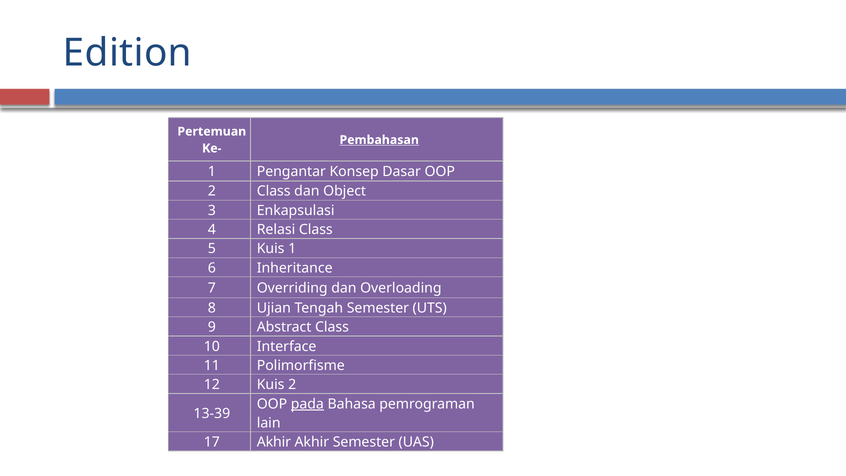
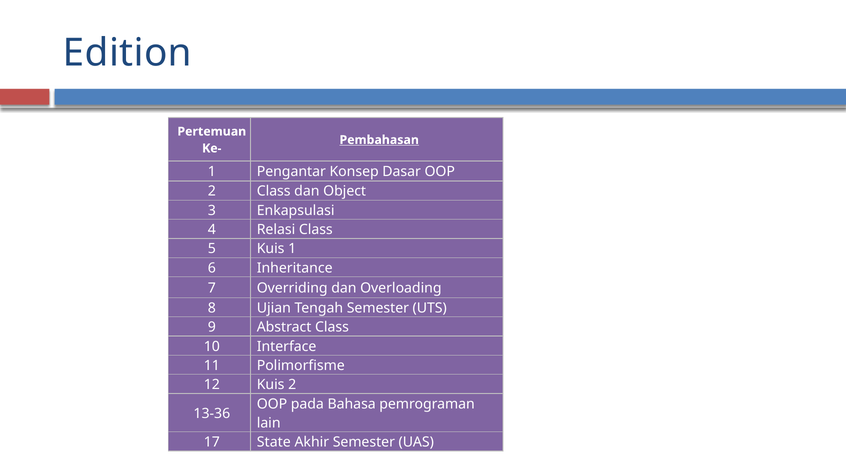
pada underline: present -> none
13-39: 13-39 -> 13-36
17 Akhir: Akhir -> State
